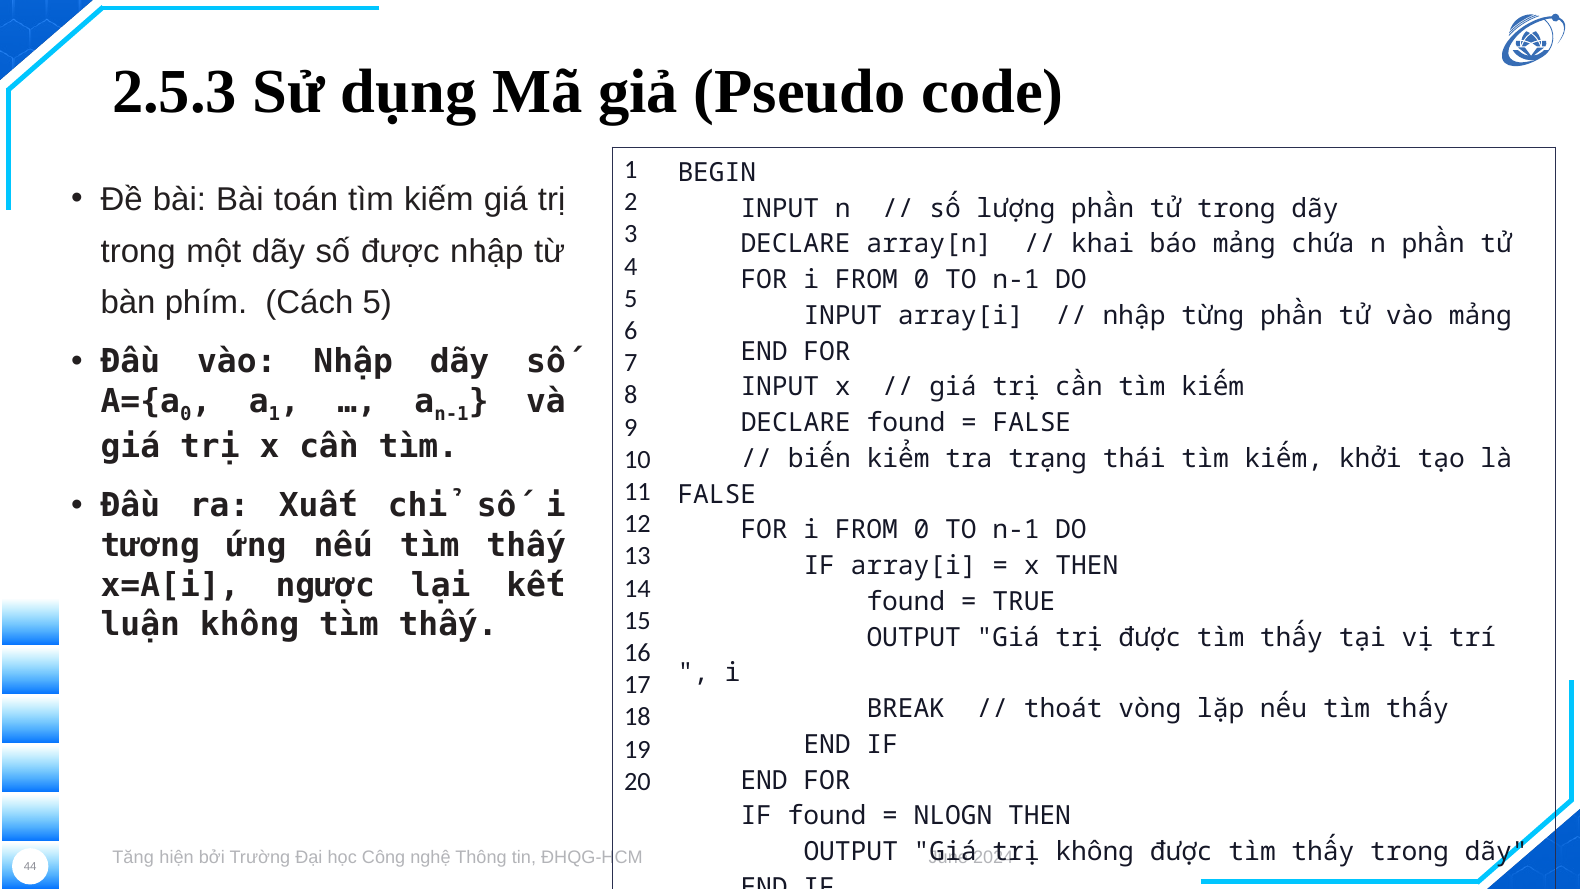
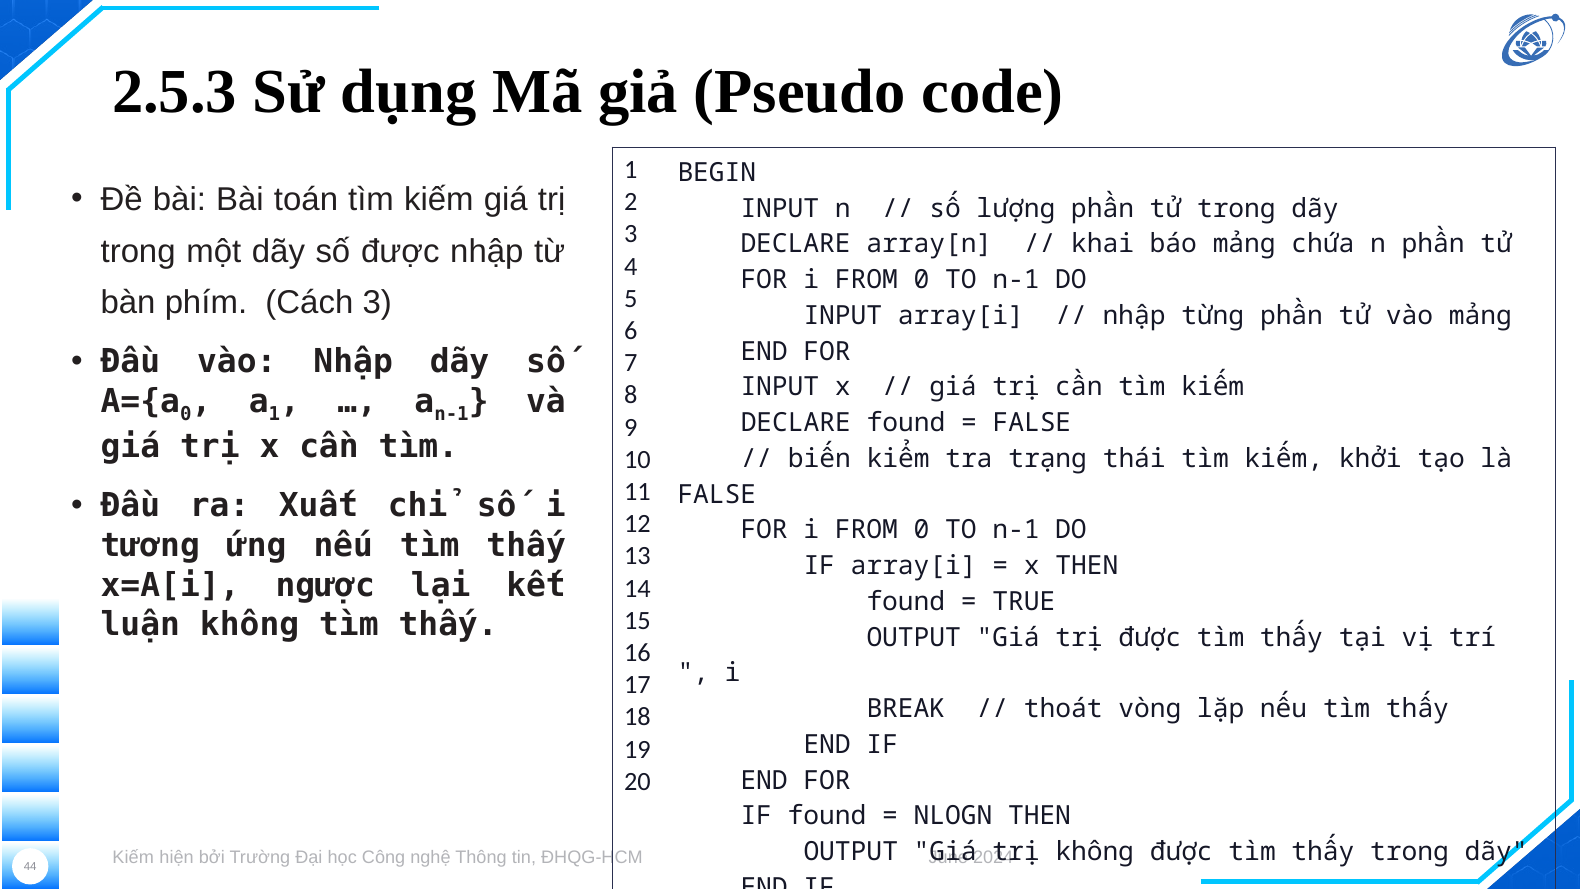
Cách 5: 5 -> 3
Tăng at (133, 857): Tăng -> Kiếm
